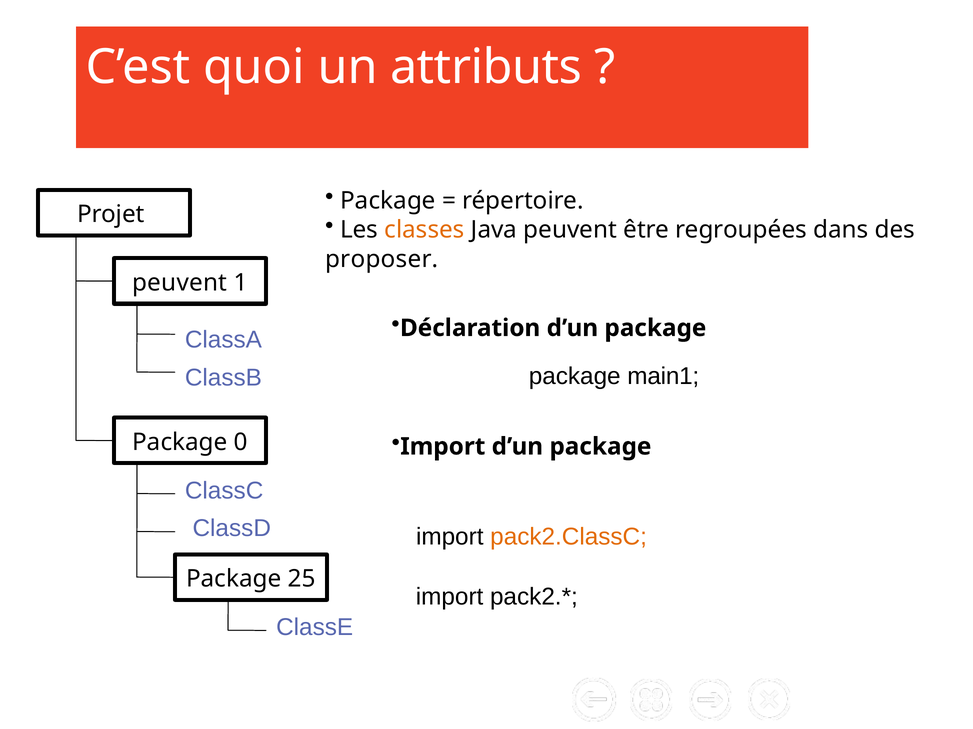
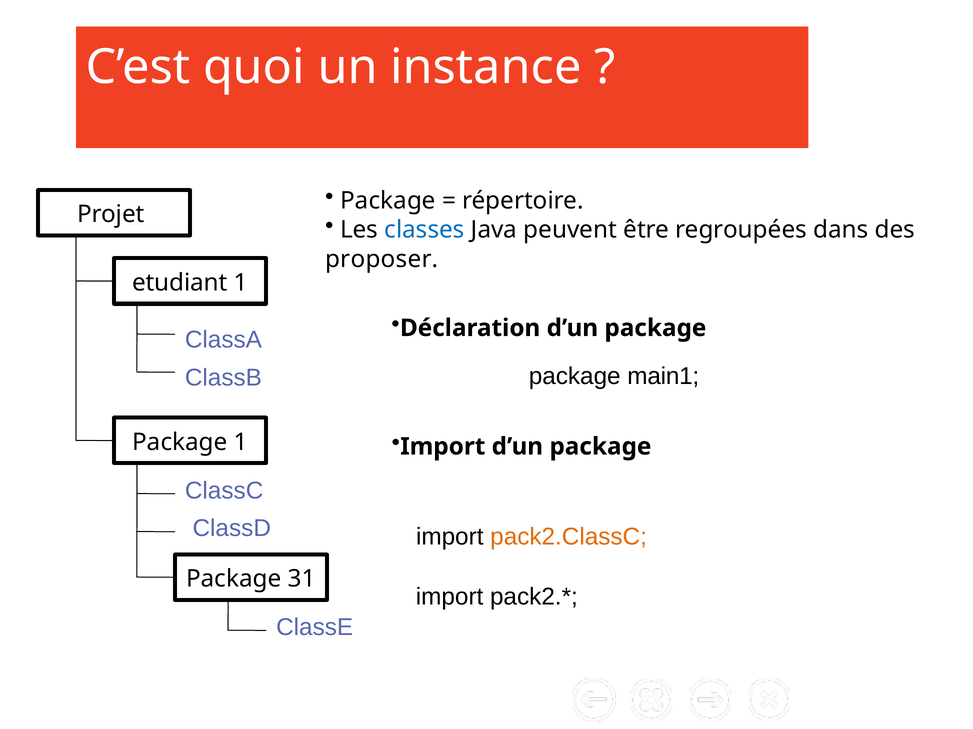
attributs: attributs -> instance
classes colour: orange -> blue
peuvent at (180, 283): peuvent -> etudiant
Package 0: 0 -> 1
25: 25 -> 31
